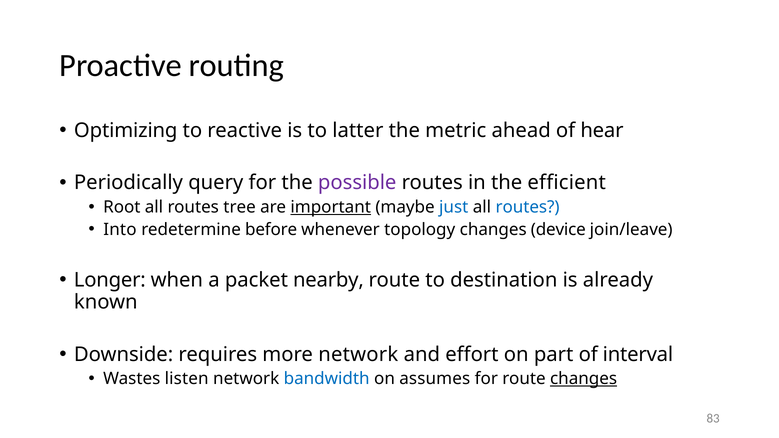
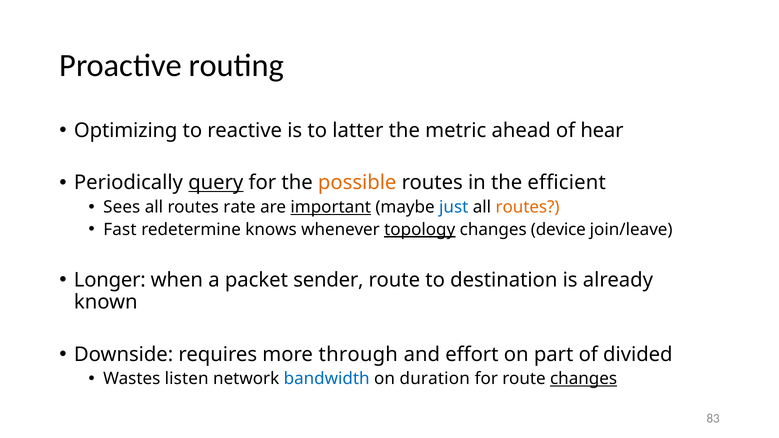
query underline: none -> present
possible colour: purple -> orange
Root: Root -> Sees
tree: tree -> rate
routes at (528, 207) colour: blue -> orange
Into: Into -> Fast
before: before -> knows
topology underline: none -> present
nearby: nearby -> sender
more network: network -> through
interval: interval -> divided
assumes: assumes -> duration
